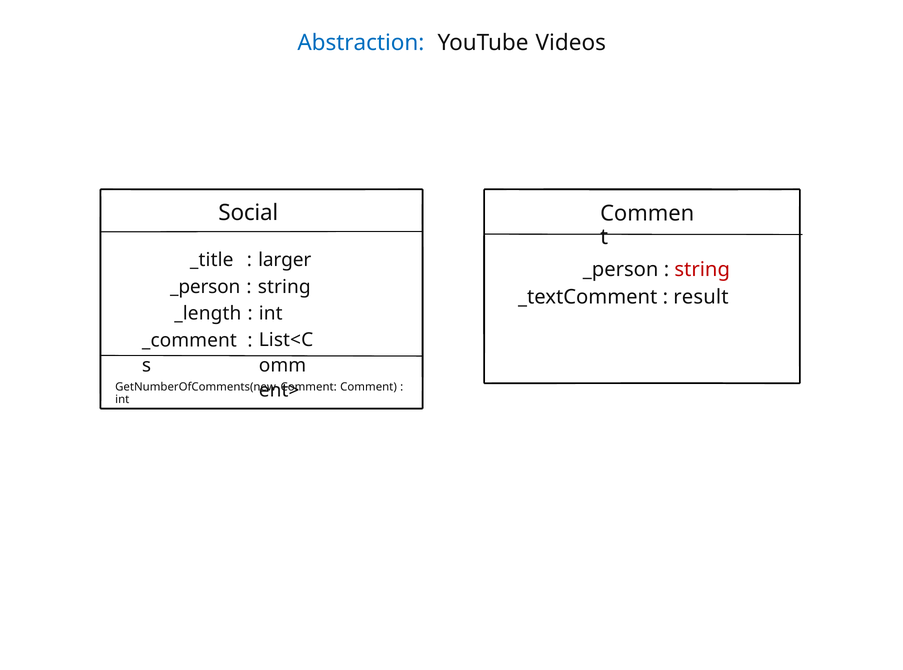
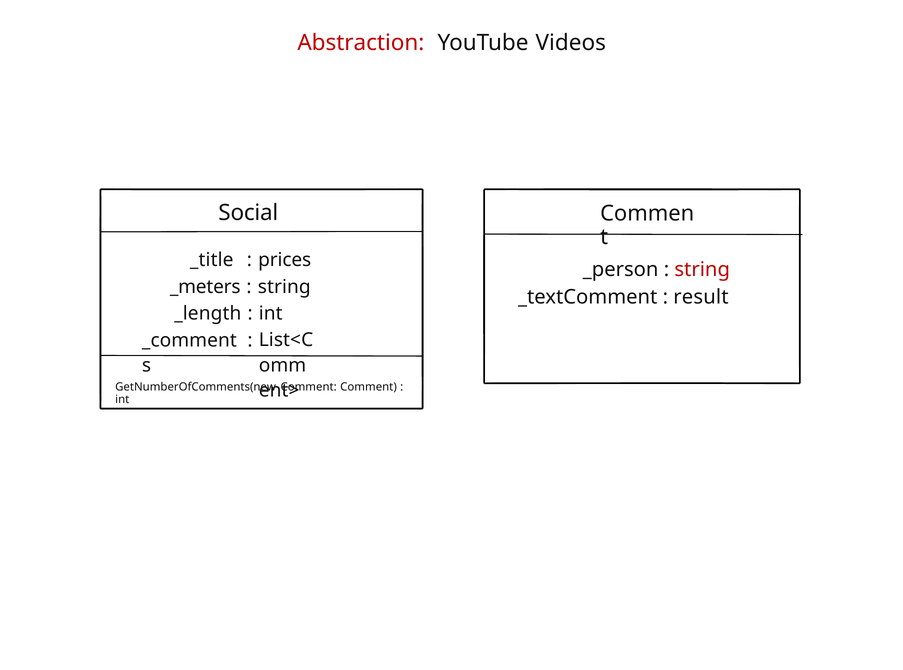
Abstraction colour: blue -> red
larger: larger -> prices
_person at (205, 287): _person -> _meters
